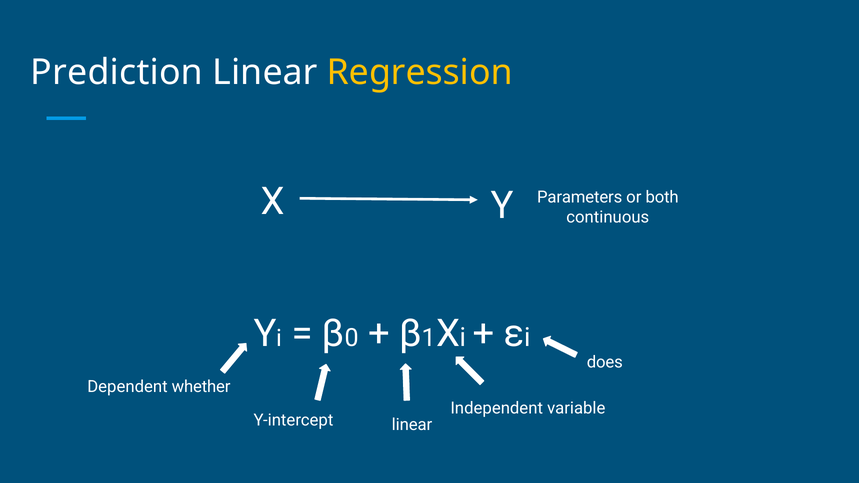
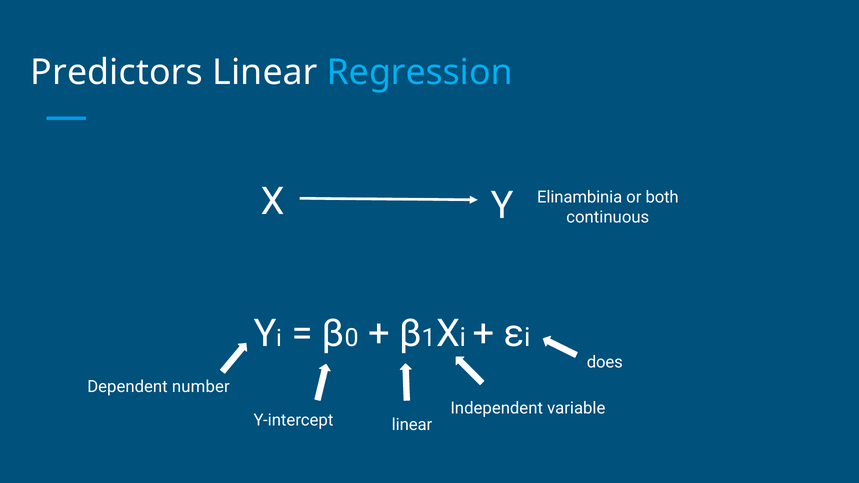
Prediction: Prediction -> Predictors
Regression colour: yellow -> light blue
Parameters: Parameters -> Elinambinia
whether: whether -> number
